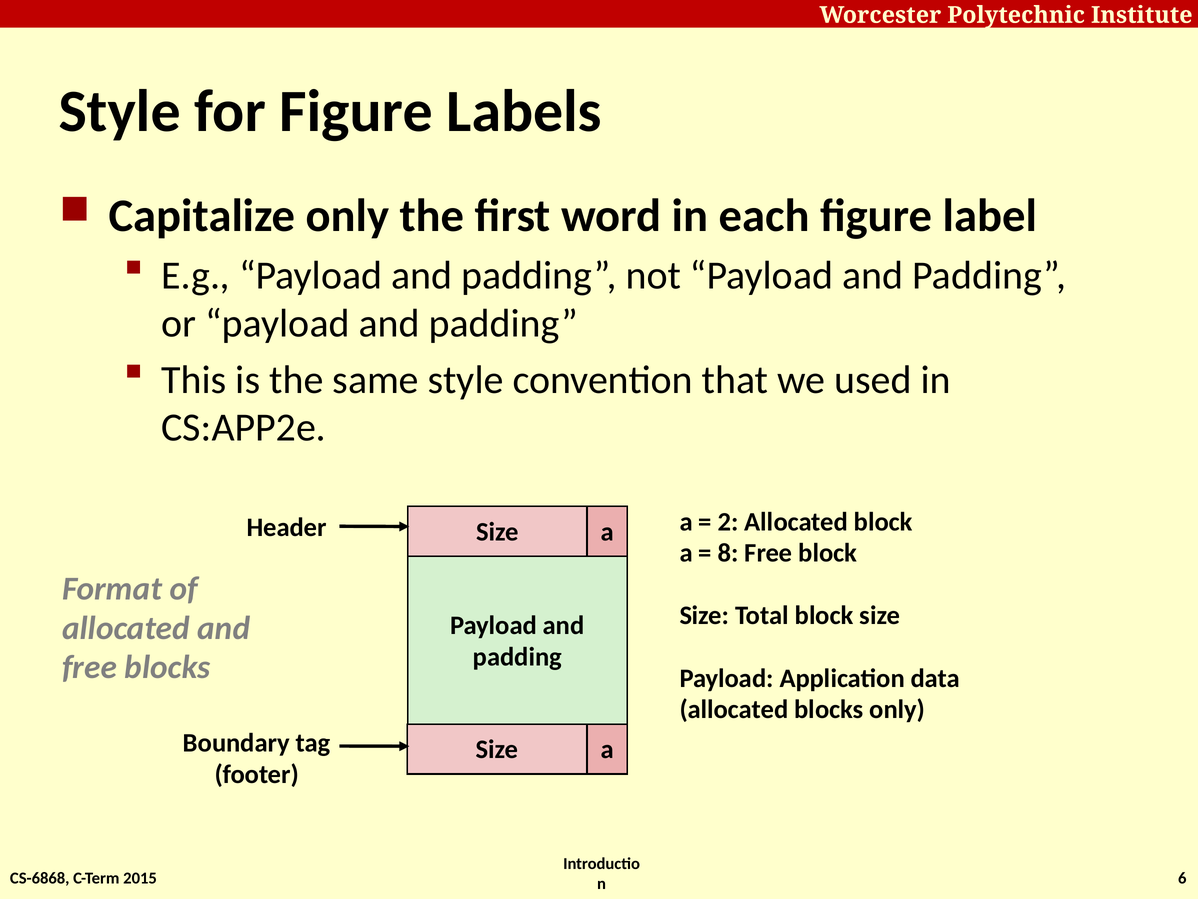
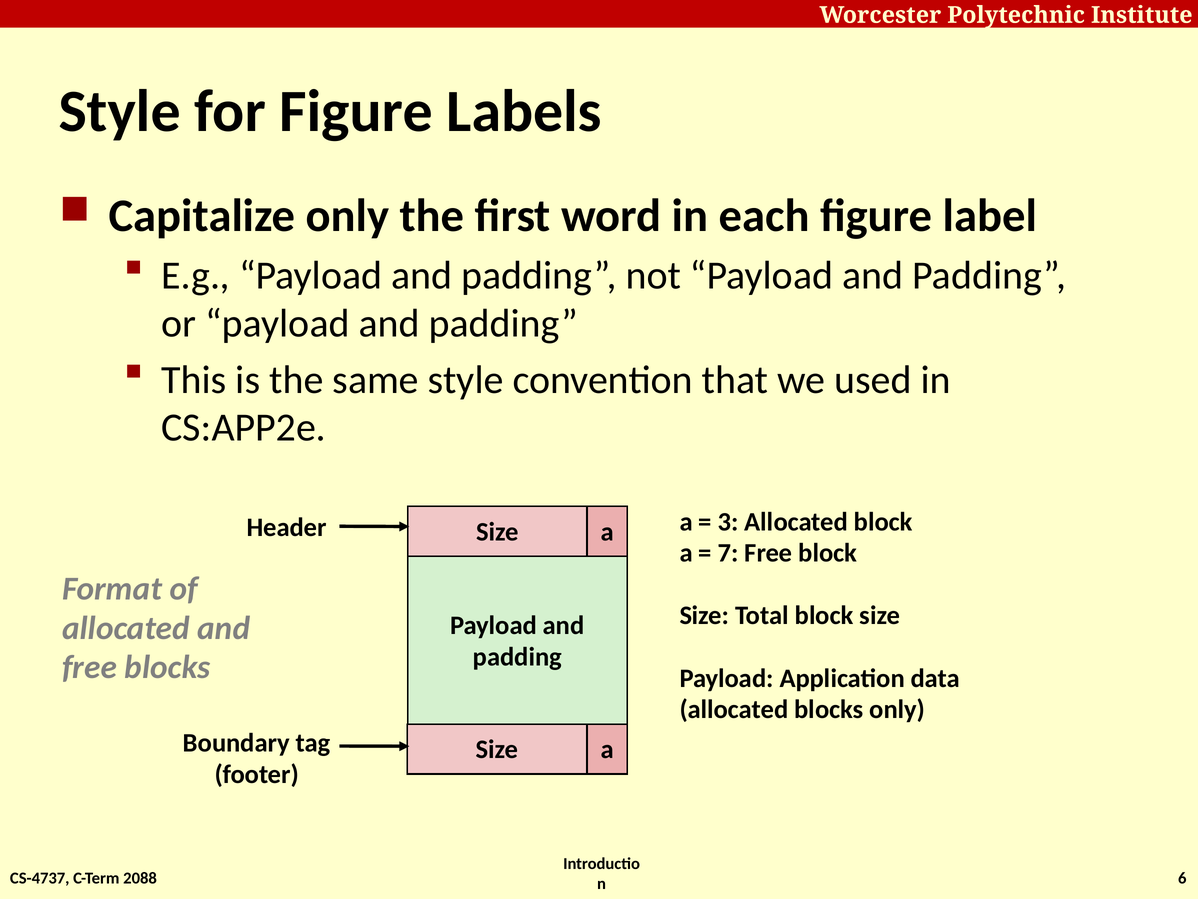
2: 2 -> 3
8: 8 -> 7
CS-6868: CS-6868 -> CS-4737
2015: 2015 -> 2088
